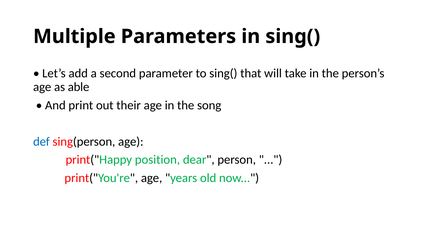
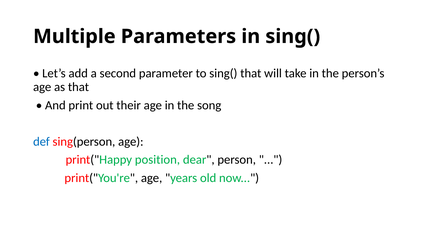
as able: able -> that
